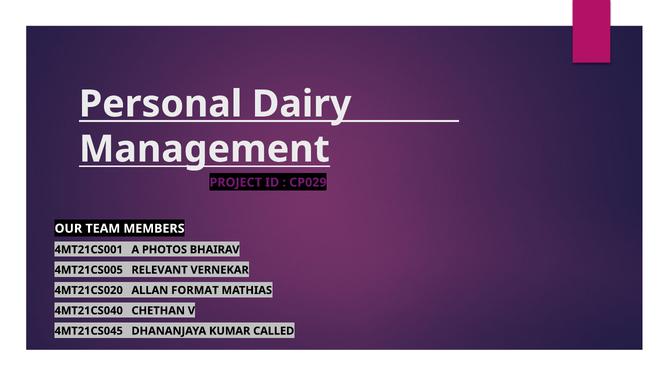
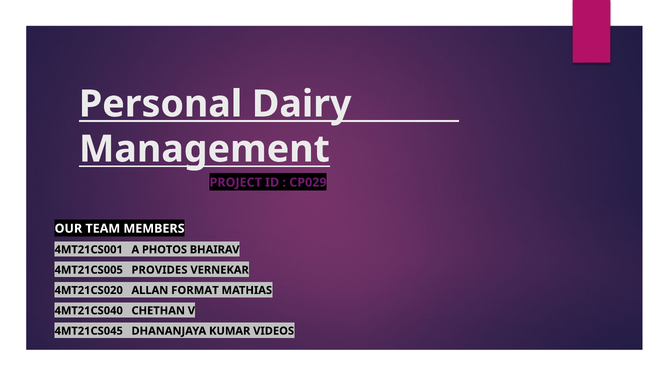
RELEVANT: RELEVANT -> PROVIDES
CALLED: CALLED -> VIDEOS
